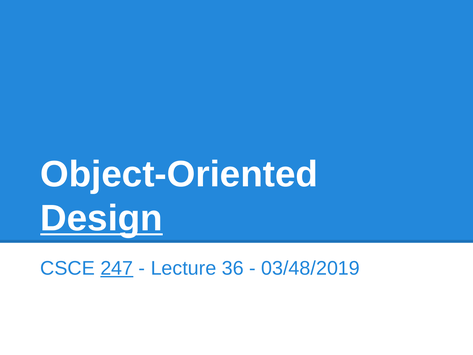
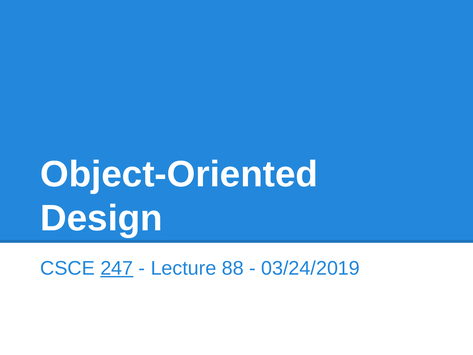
Design underline: present -> none
36: 36 -> 88
03/48/2019: 03/48/2019 -> 03/24/2019
